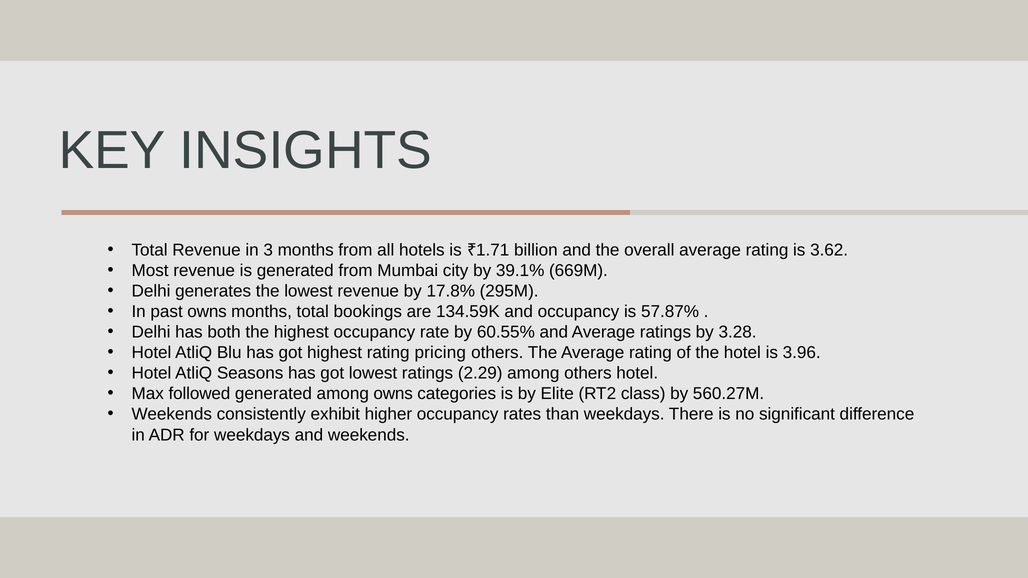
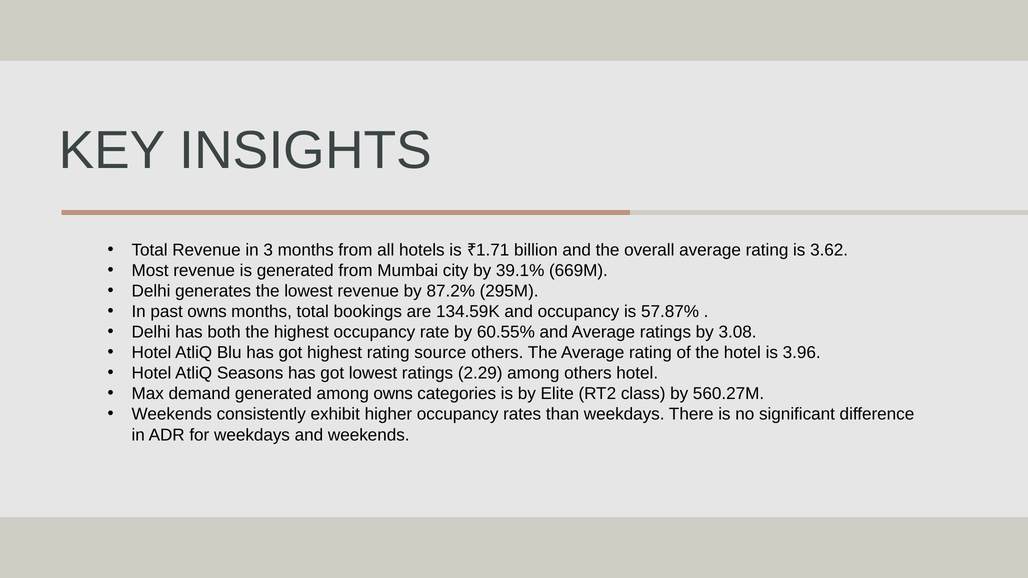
17.8%: 17.8% -> 87.2%
3.28: 3.28 -> 3.08
pricing: pricing -> source
followed: followed -> demand
